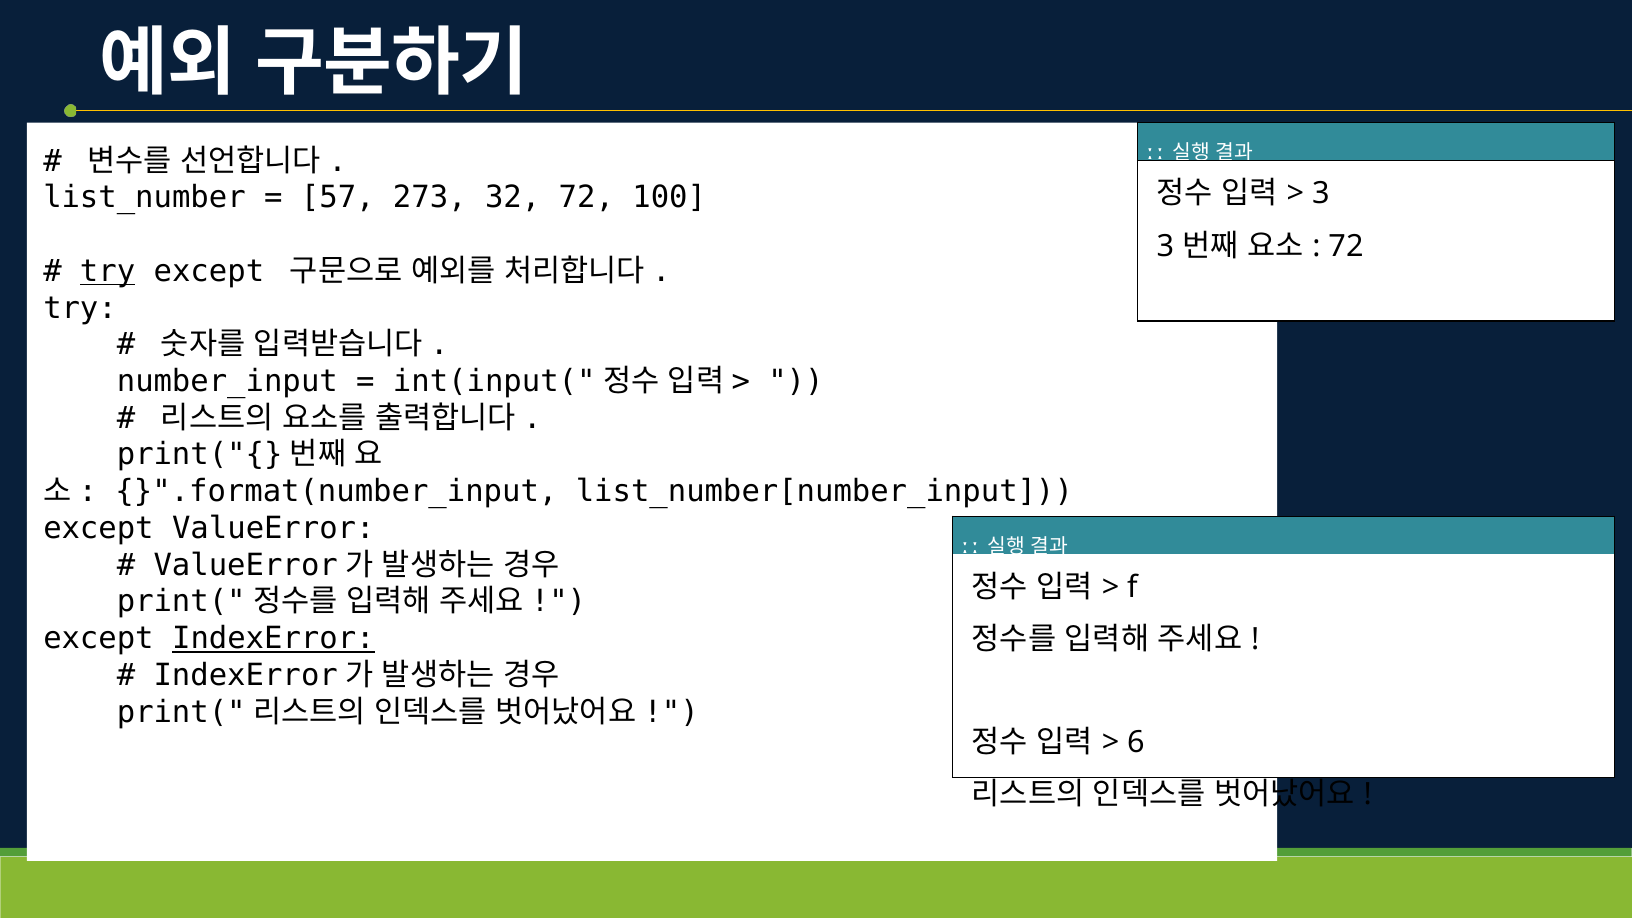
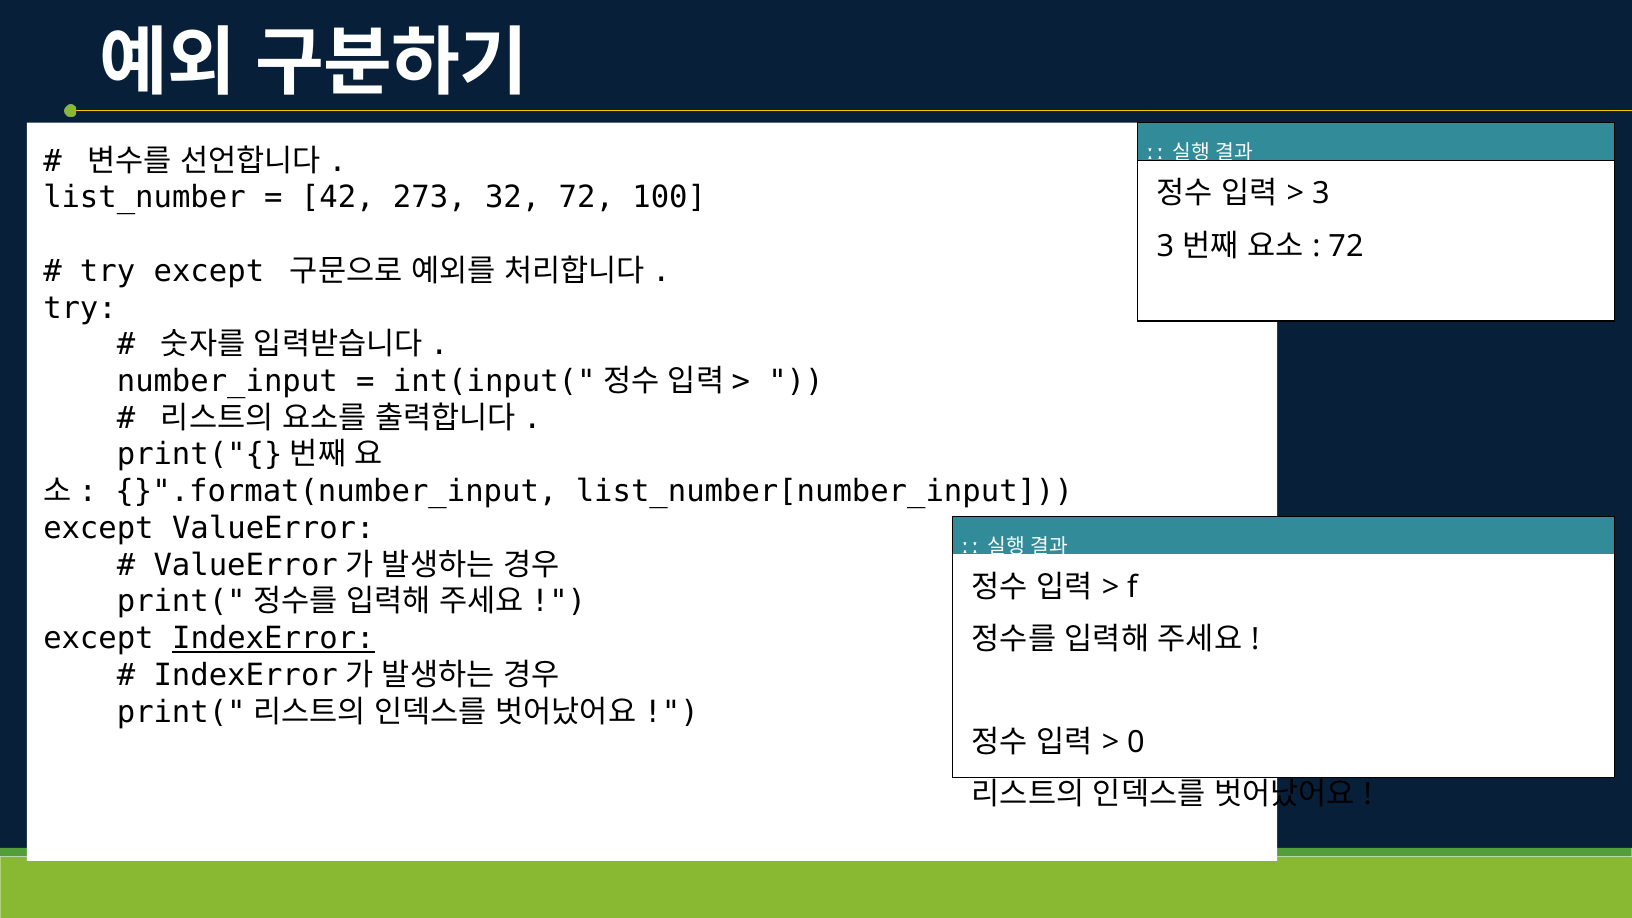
57: 57 -> 42
try at (108, 271) underline: present -> none
6: 6 -> 0
